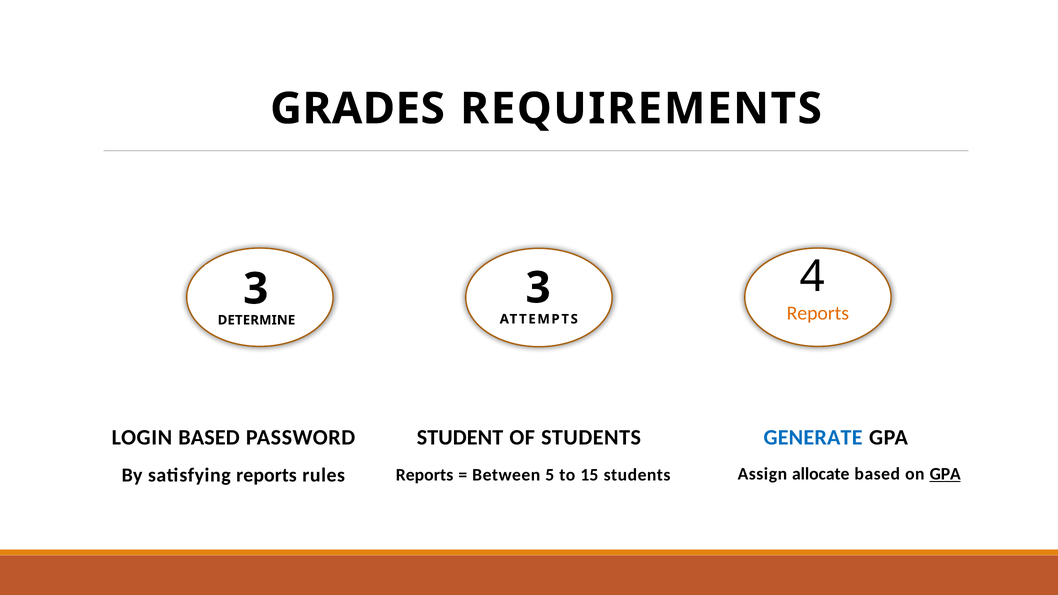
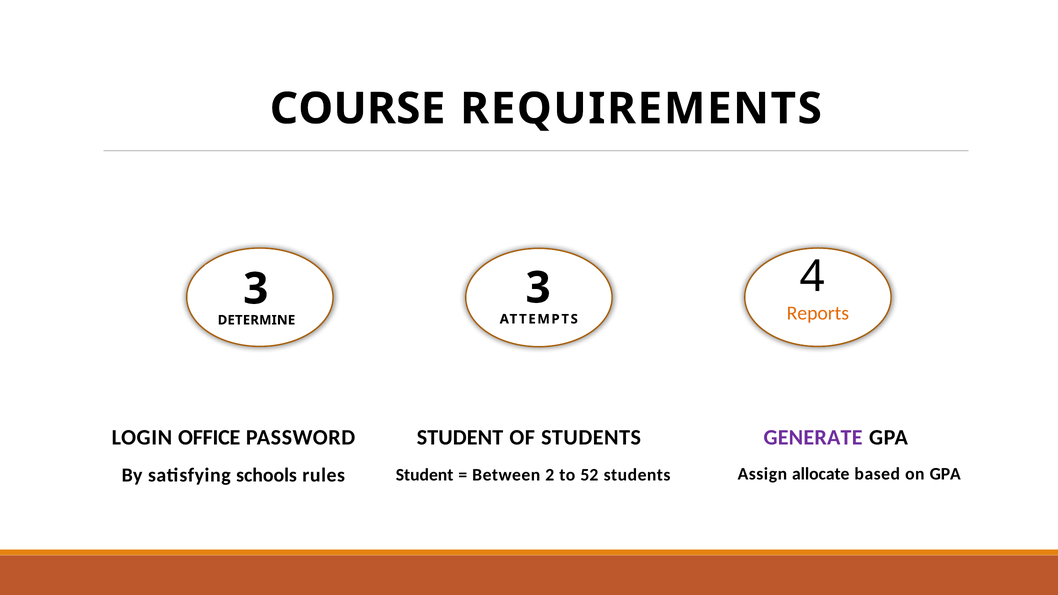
GRADES: GRADES -> COURSE
LOGIN BASED: BASED -> OFFICE
GENERATE colour: blue -> purple
GPA at (945, 474) underline: present -> none
satisfying reports: reports -> schools
Reports at (425, 475): Reports -> Student
5: 5 -> 2
15: 15 -> 52
